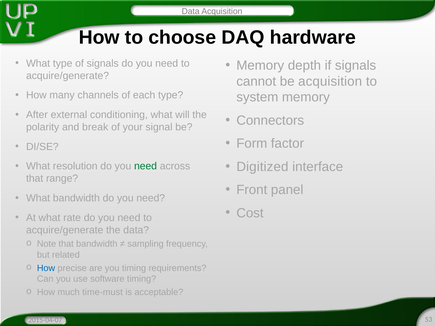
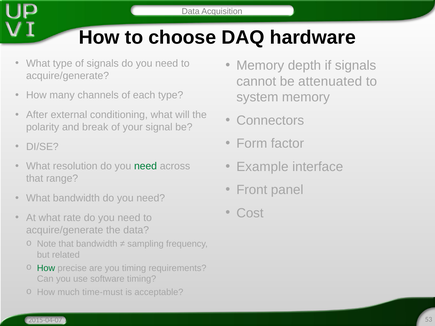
be acquisition: acquisition -> attenuated
Digitized: Digitized -> Example
How at (46, 268) colour: blue -> green
